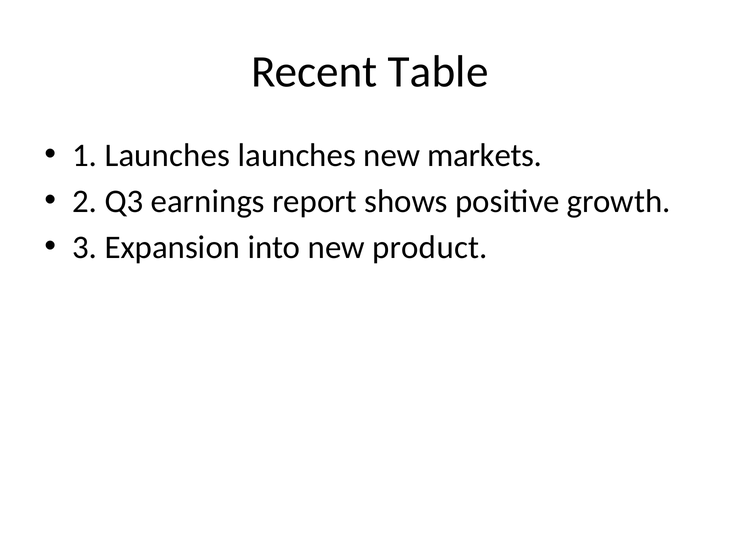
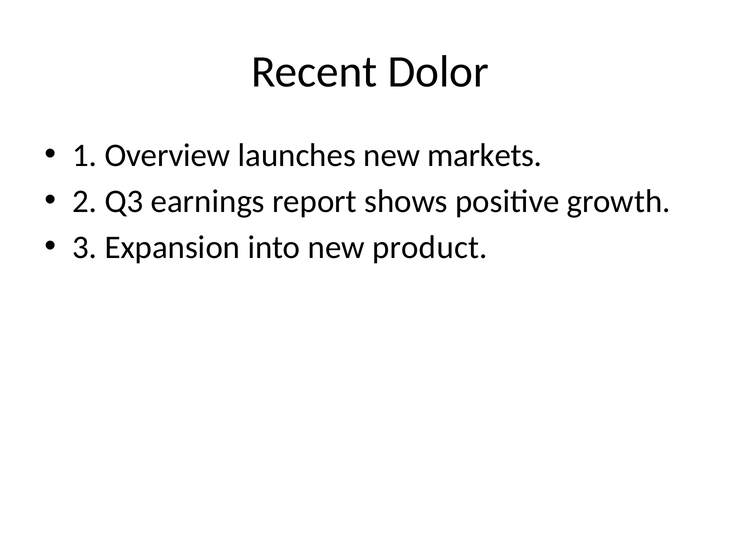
Table: Table -> Dolor
1 Launches: Launches -> Overview
